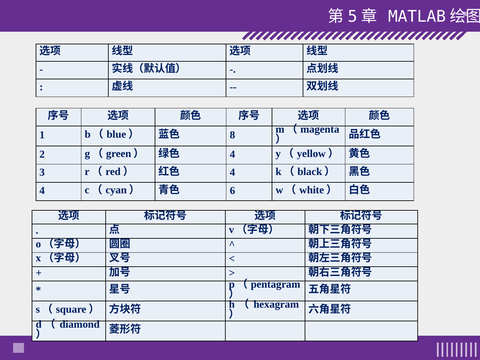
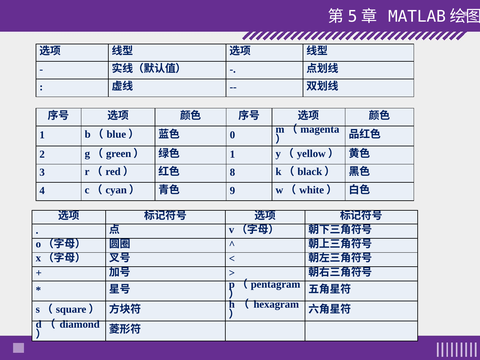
8: 8 -> 0
4 at (232, 154): 4 -> 1
4 at (232, 172): 4 -> 8
6: 6 -> 9
